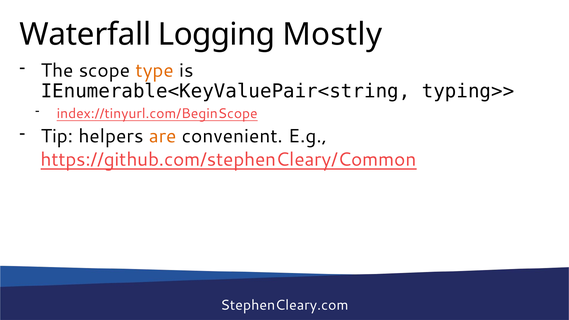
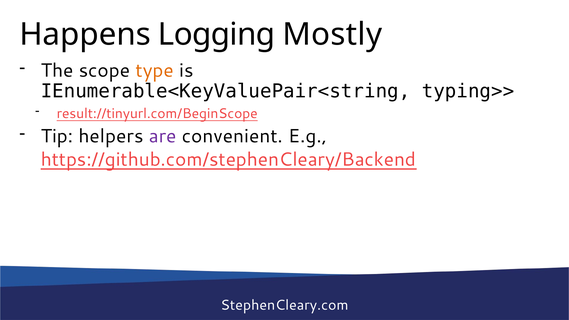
Waterfall: Waterfall -> Happens
index://tinyurl.com/BeginScope: index://tinyurl.com/BeginScope -> result://tinyurl.com/BeginScope
are colour: orange -> purple
https://github.com/stephenCleary/Common: https://github.com/stephenCleary/Common -> https://github.com/stephenCleary/Backend
